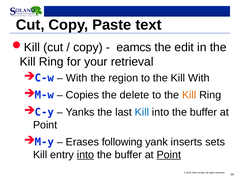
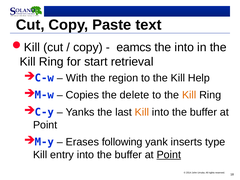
the edit: edit -> into
your: your -> start
Kill With: With -> Help
Kill at (142, 112) colour: blue -> orange
sets: sets -> type
into at (85, 155) underline: present -> none
